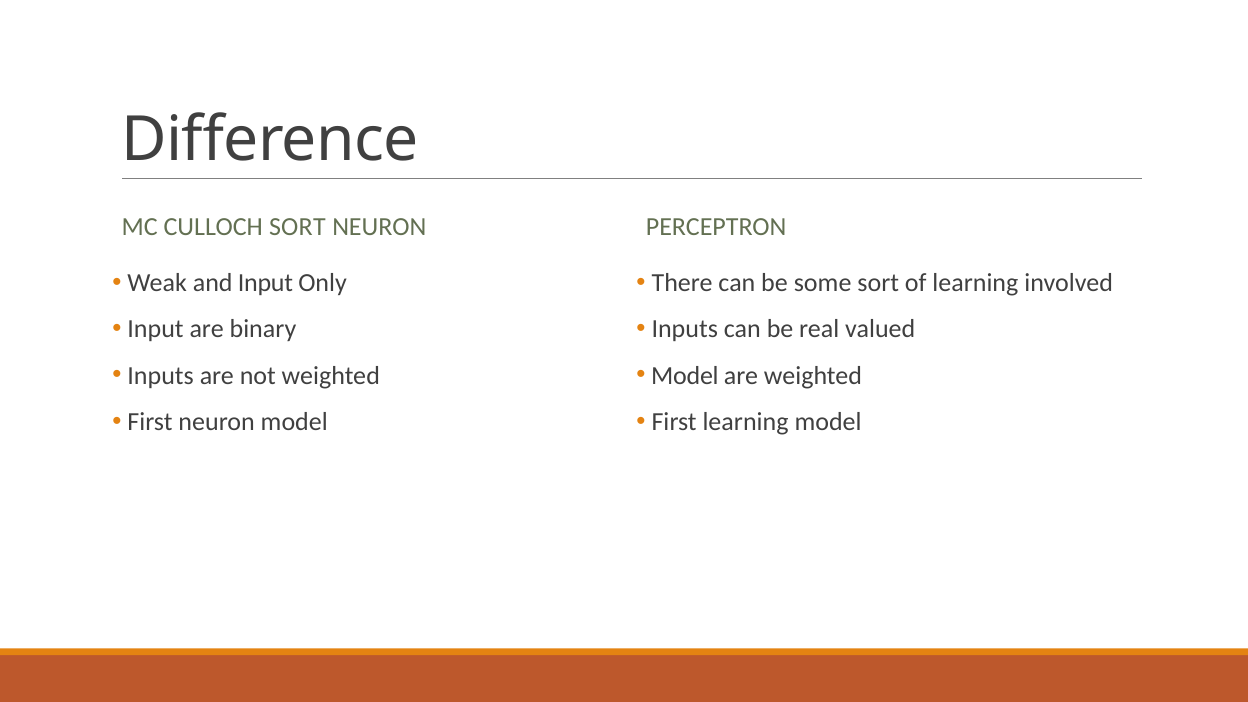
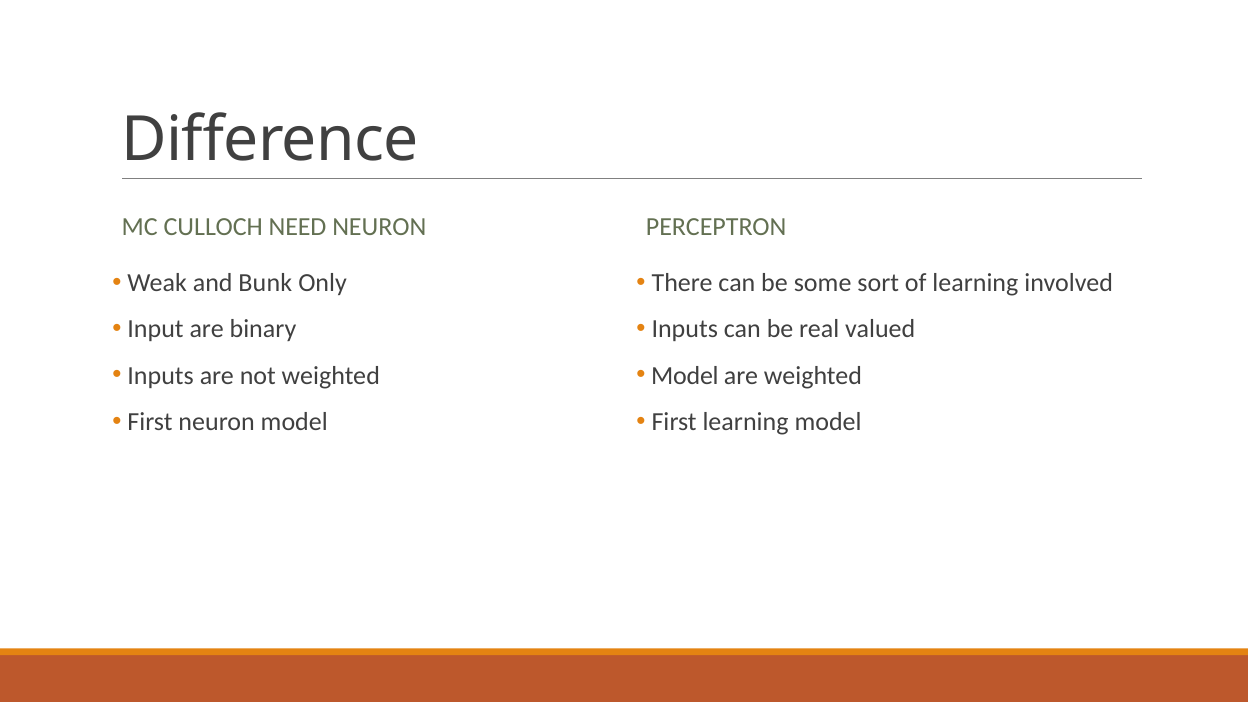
CULLOCH SORT: SORT -> NEED
and Input: Input -> Bunk
